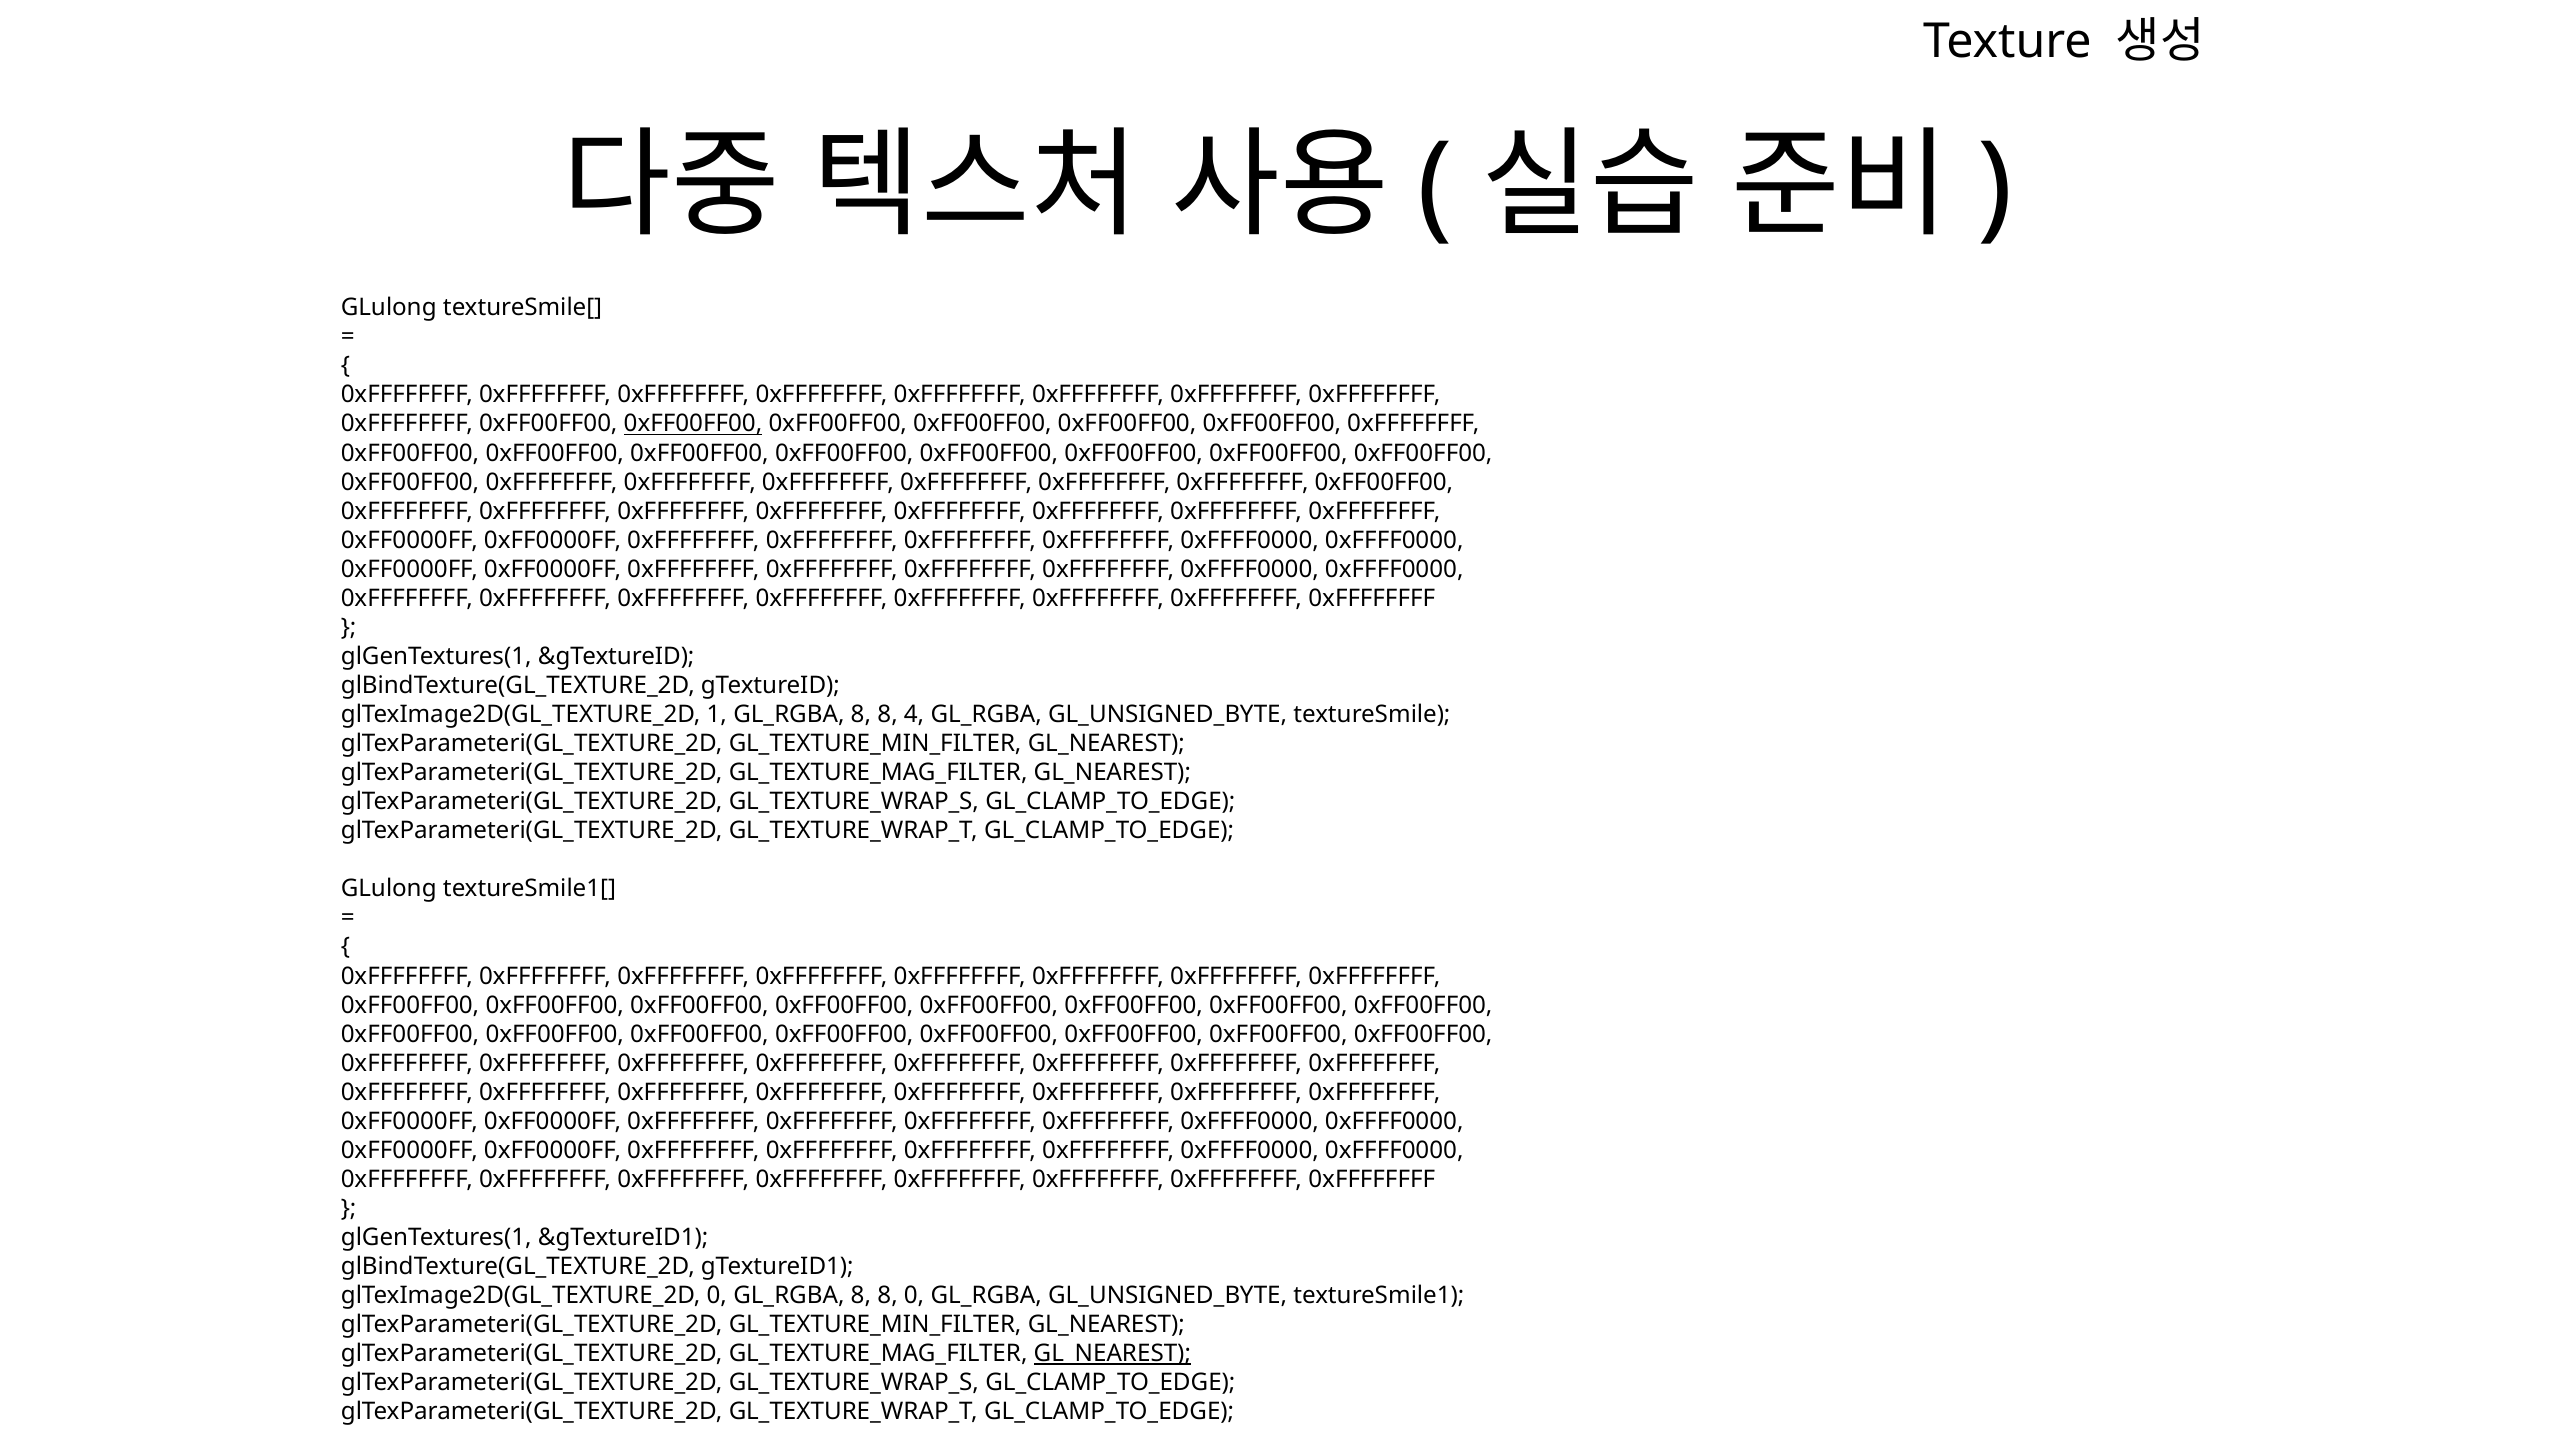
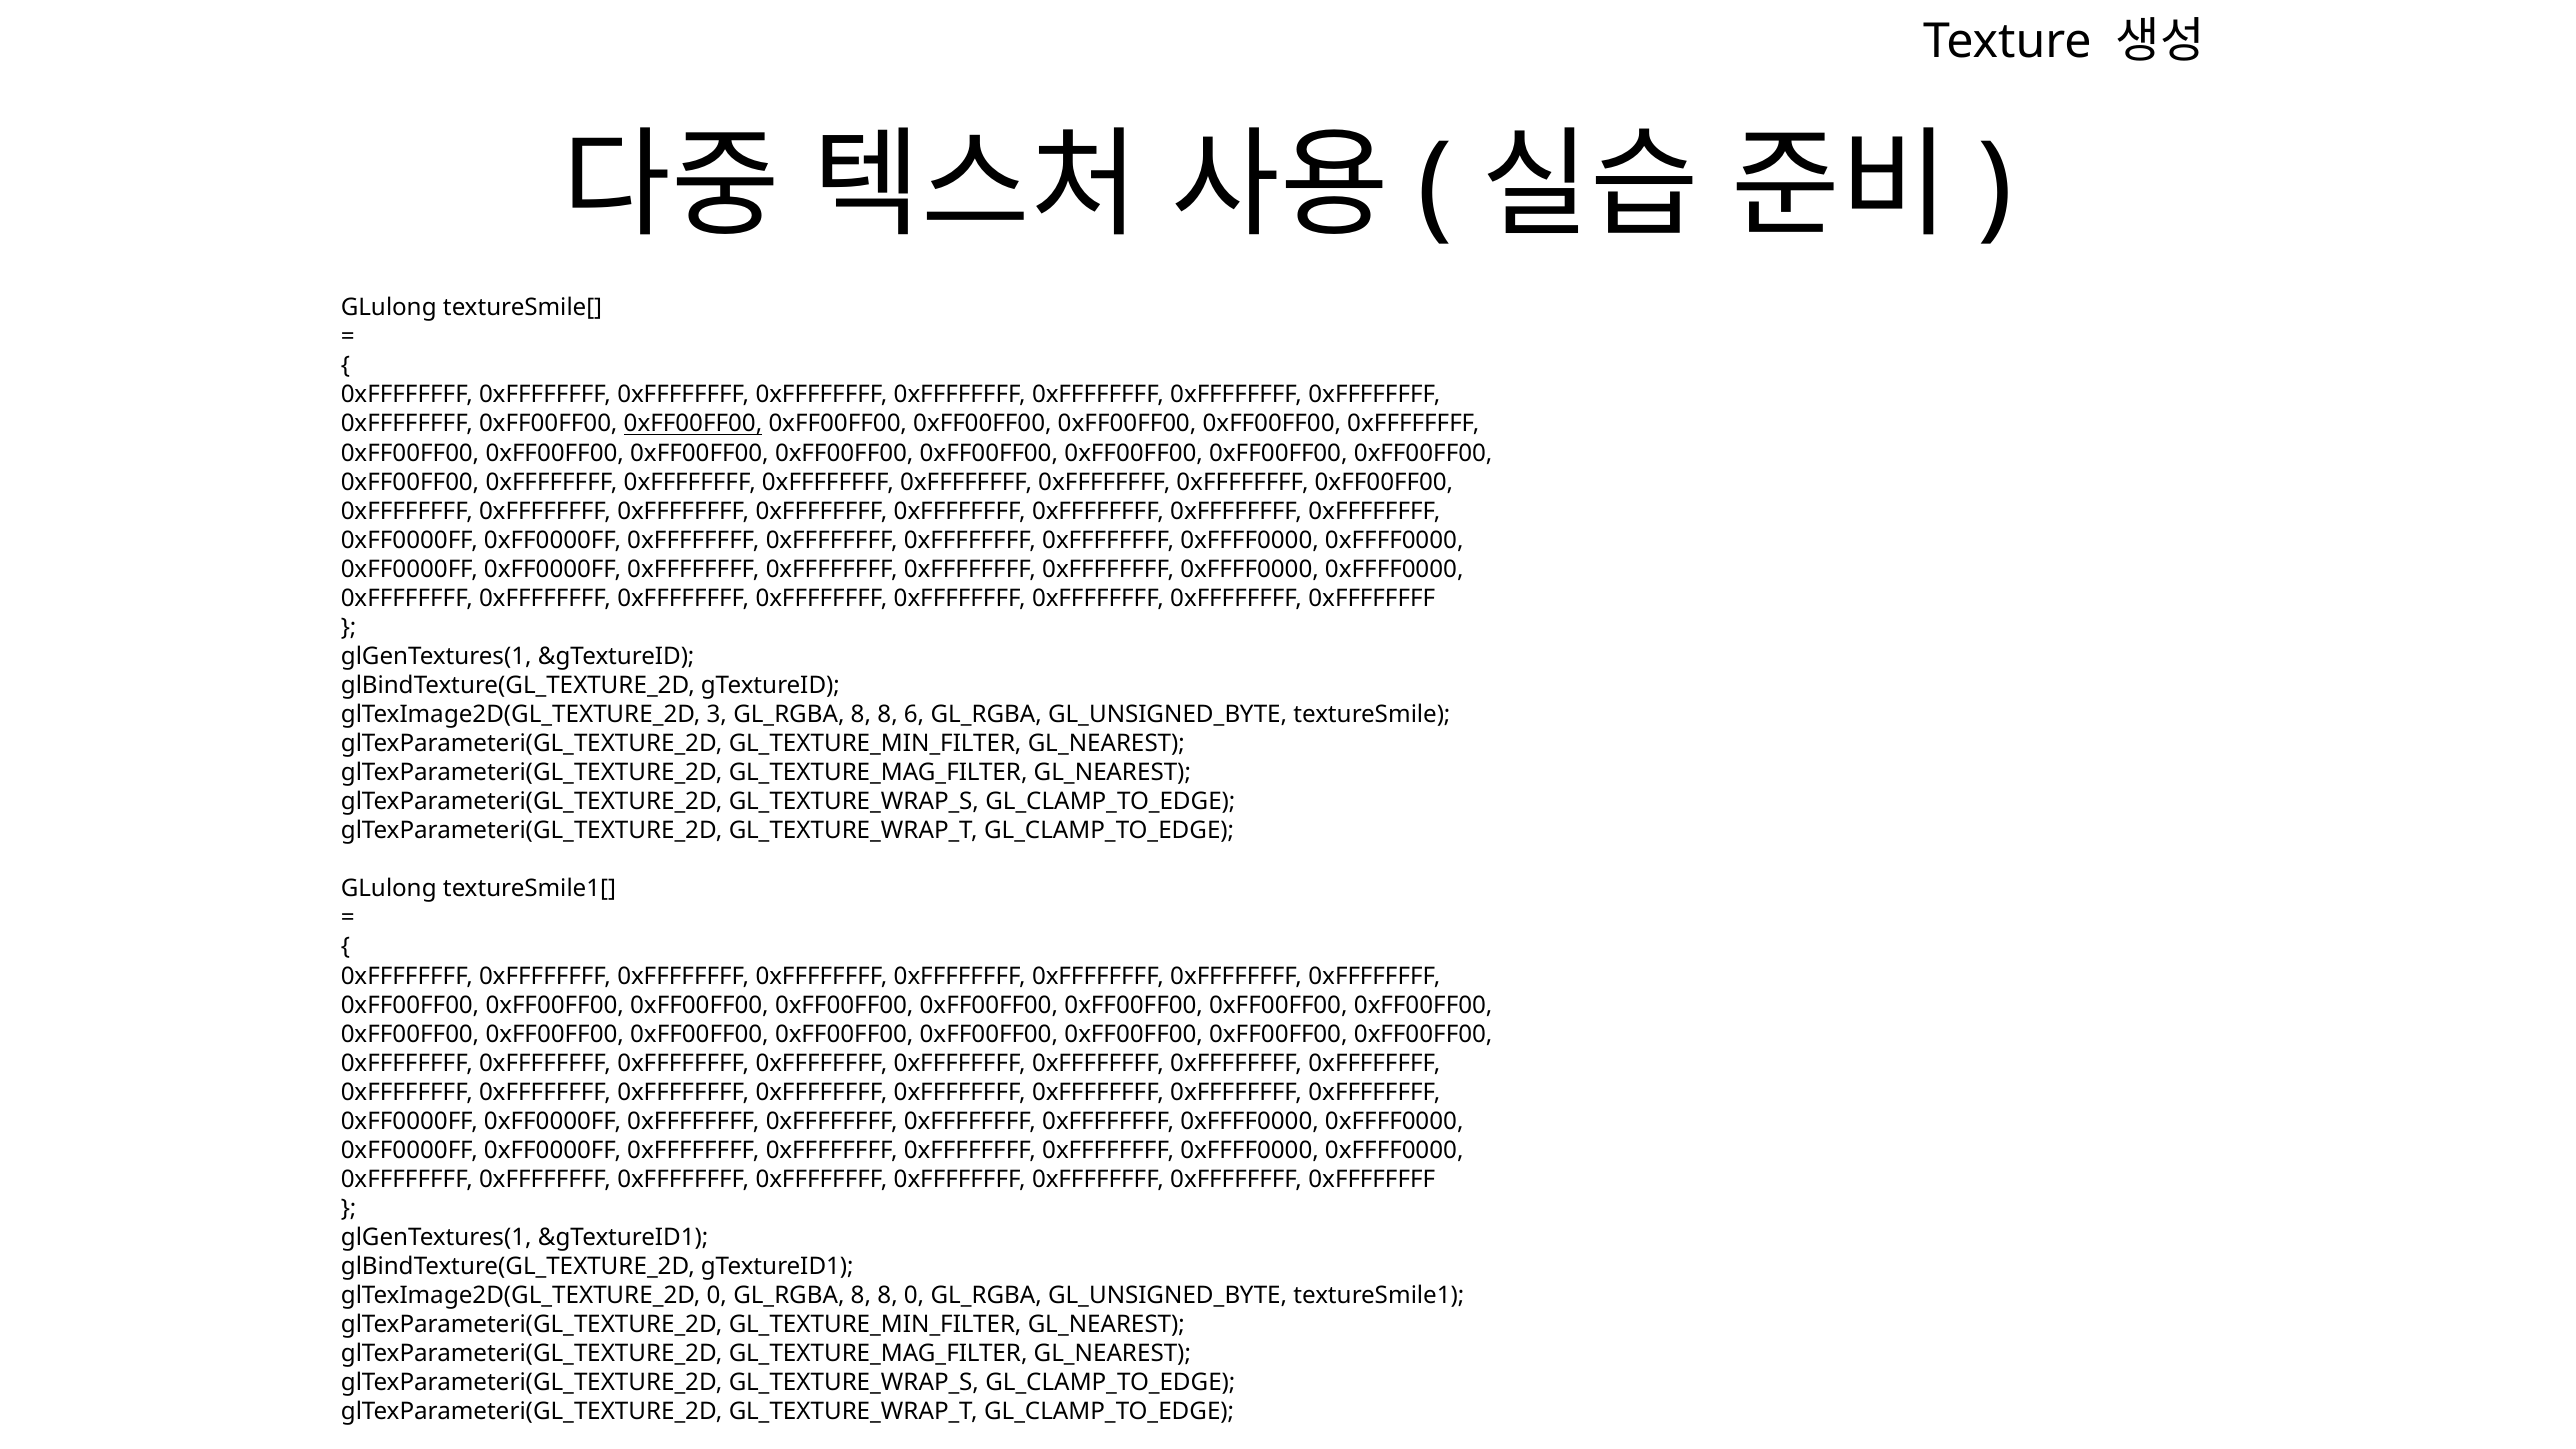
1: 1 -> 3
4: 4 -> 6
GL_NEAREST at (1112, 1354) underline: present -> none
